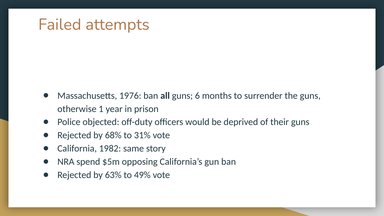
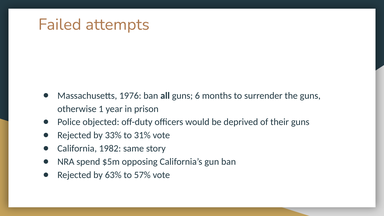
68%: 68% -> 33%
49%: 49% -> 57%
